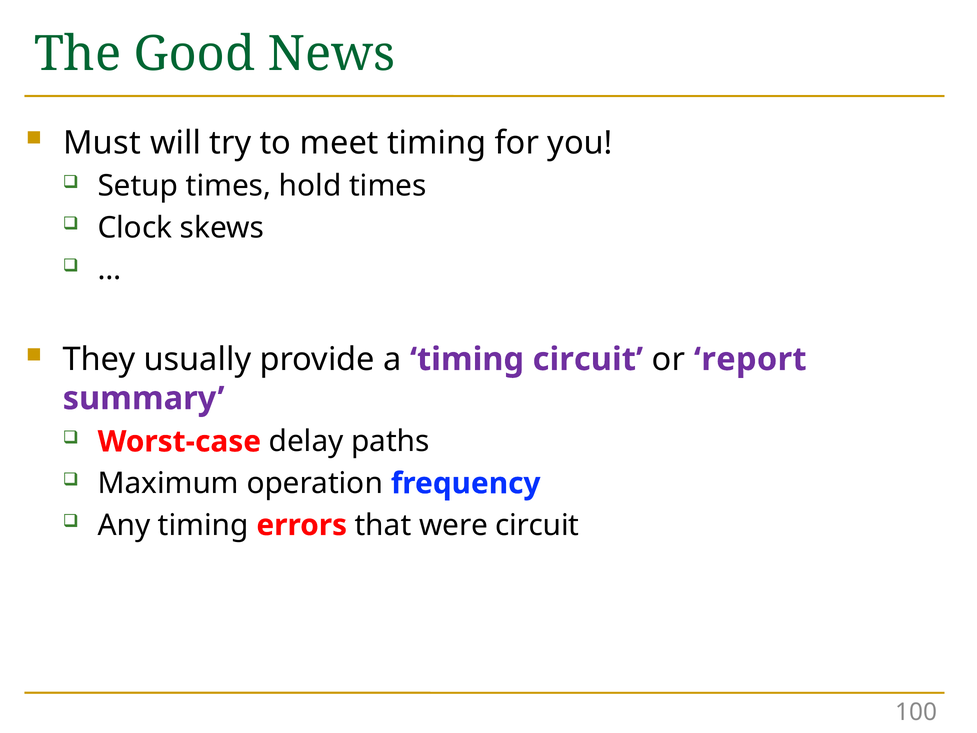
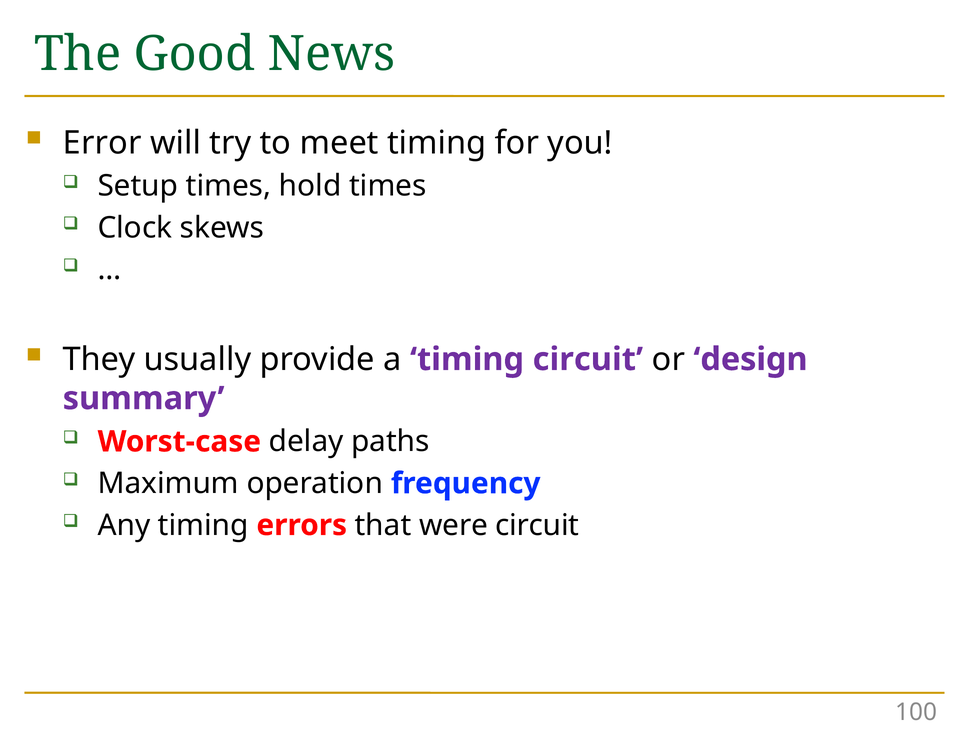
Must: Must -> Error
report: report -> design
